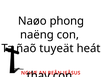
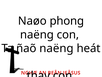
ñaõ tuyeät: tuyeät -> naëng
